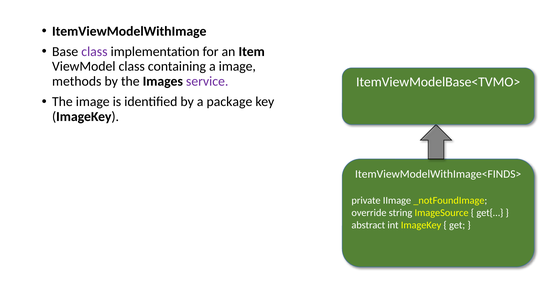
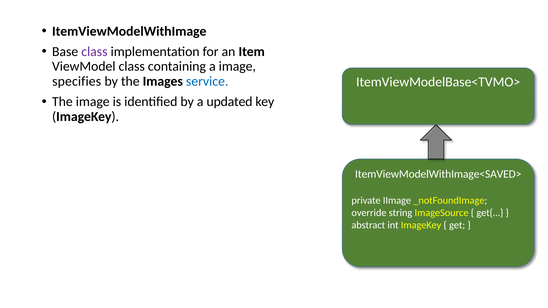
methods: methods -> specifies
service colour: purple -> blue
package: package -> updated
ItemViewModelWithImage<FINDS>: ItemViewModelWithImage<FINDS> -> ItemViewModelWithImage<SAVED>
